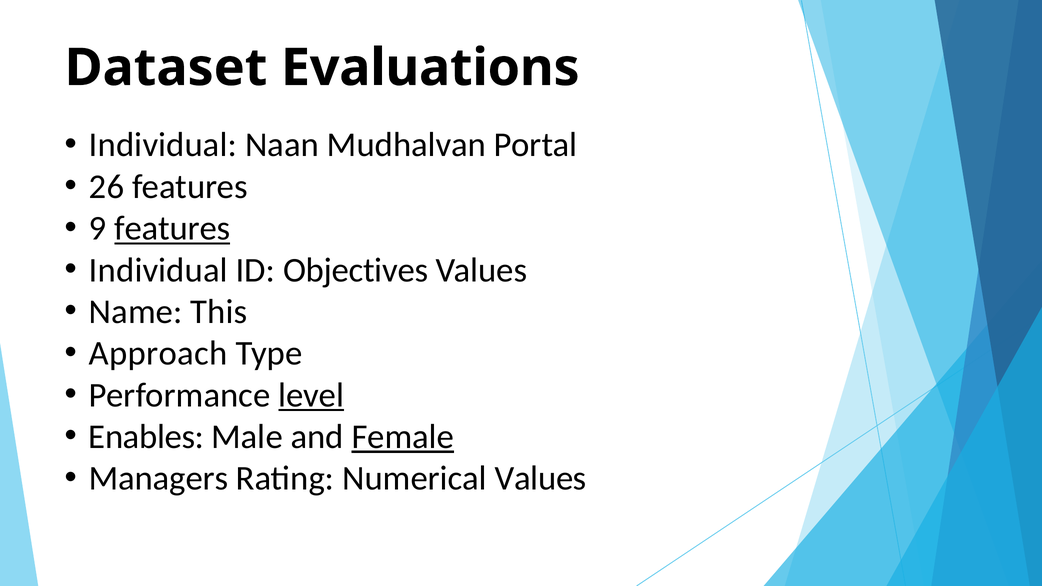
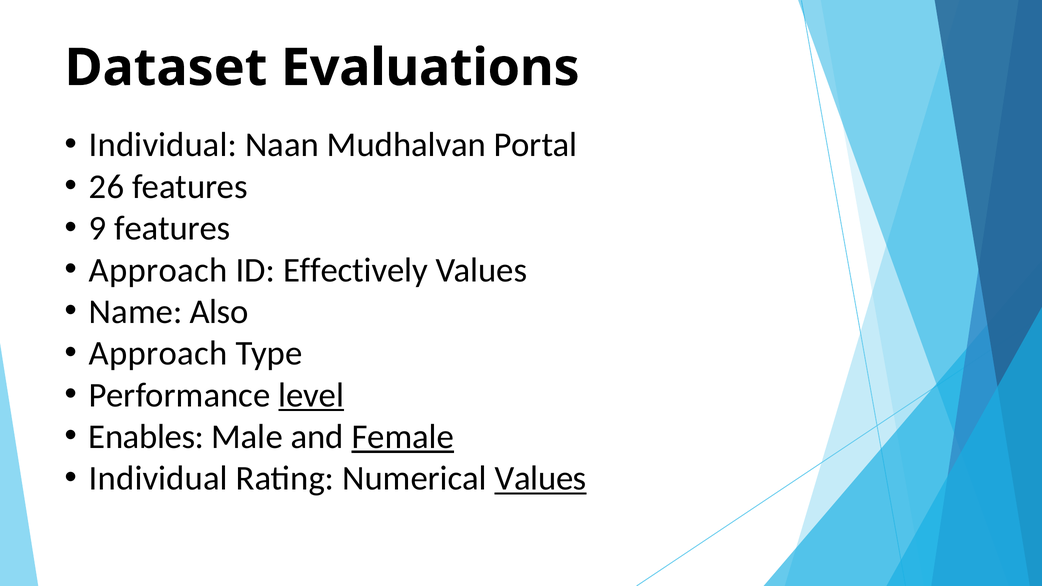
features at (172, 228) underline: present -> none
Individual at (158, 270): Individual -> Approach
Objectives: Objectives -> Effectively
This: This -> Also
Managers at (159, 479): Managers -> Individual
Values at (541, 479) underline: none -> present
